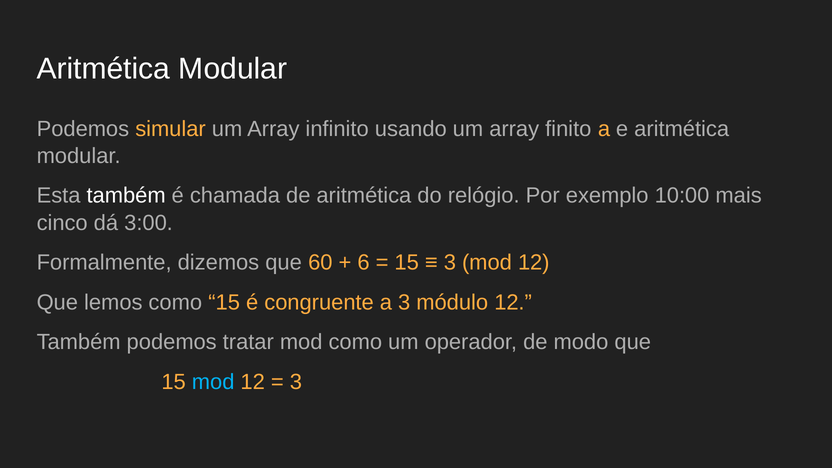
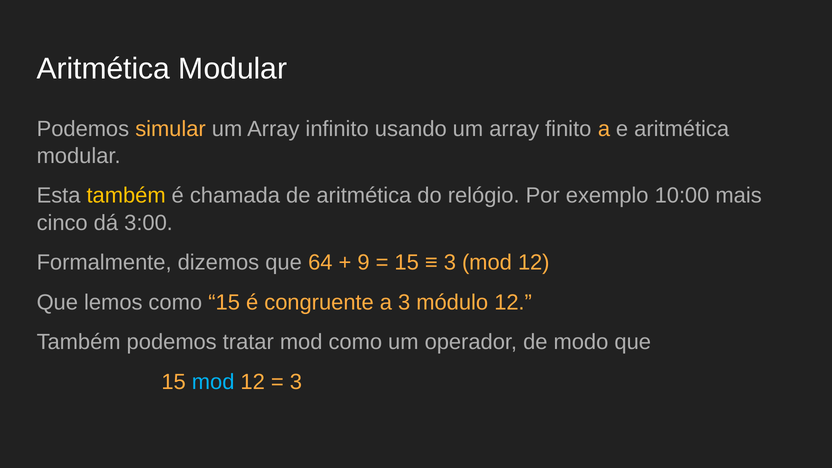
também at (126, 196) colour: white -> yellow
60: 60 -> 64
6: 6 -> 9
